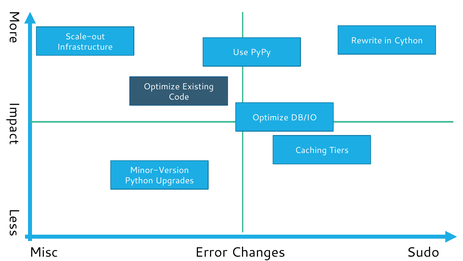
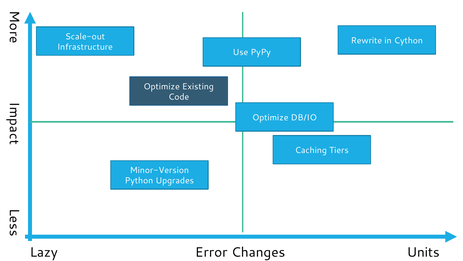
Misc: Misc -> Lazy
Sudo: Sudo -> Units
